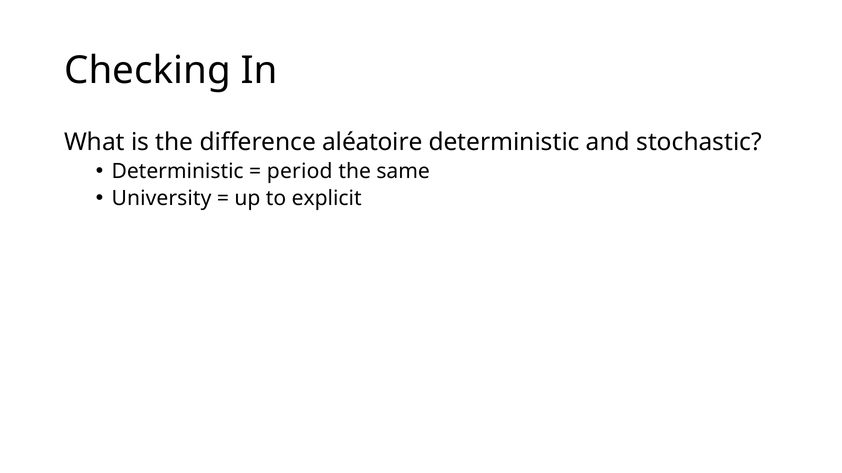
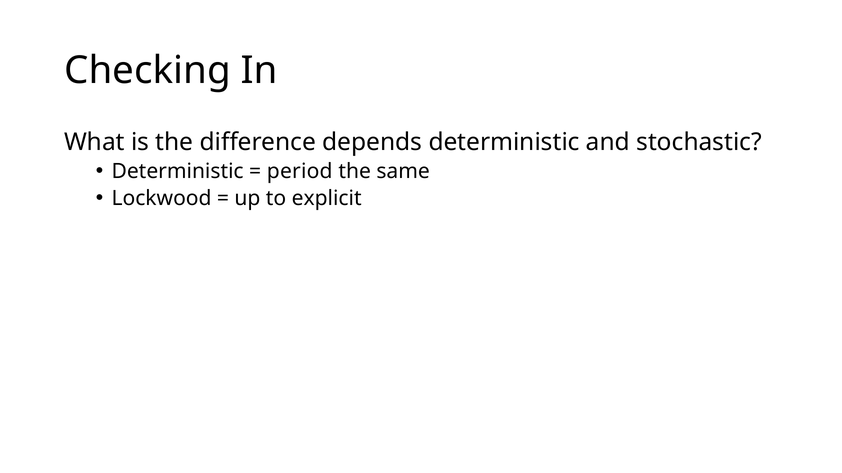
aléatoire: aléatoire -> depends
University: University -> Lockwood
